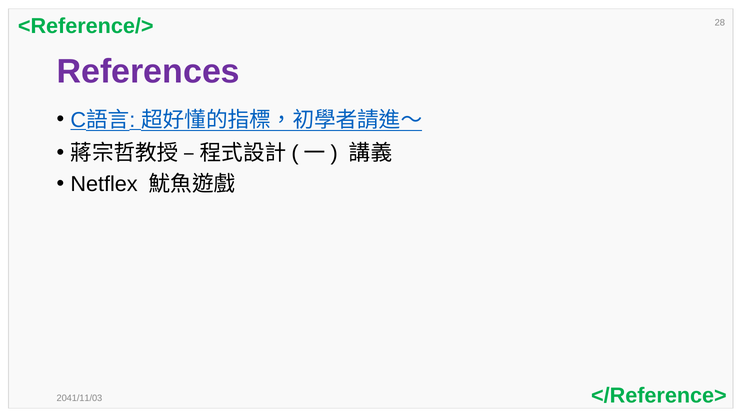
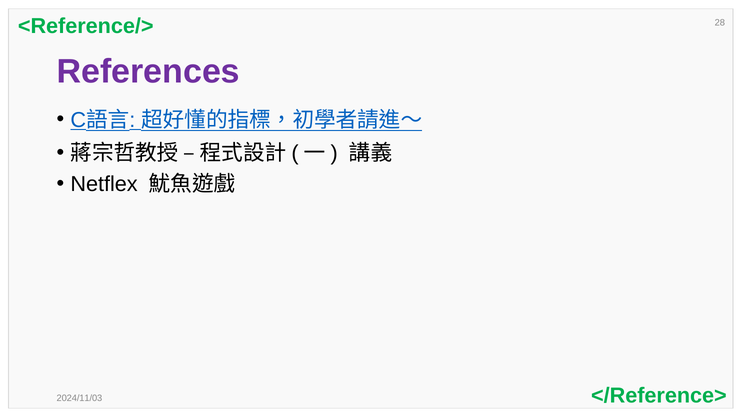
2041/11/03: 2041/11/03 -> 2024/11/03
